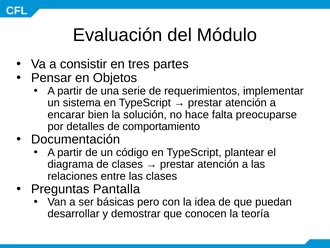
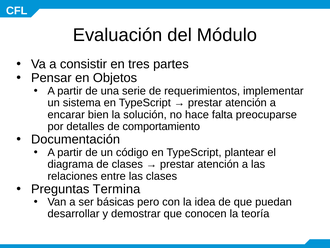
Pantalla: Pantalla -> Termina
